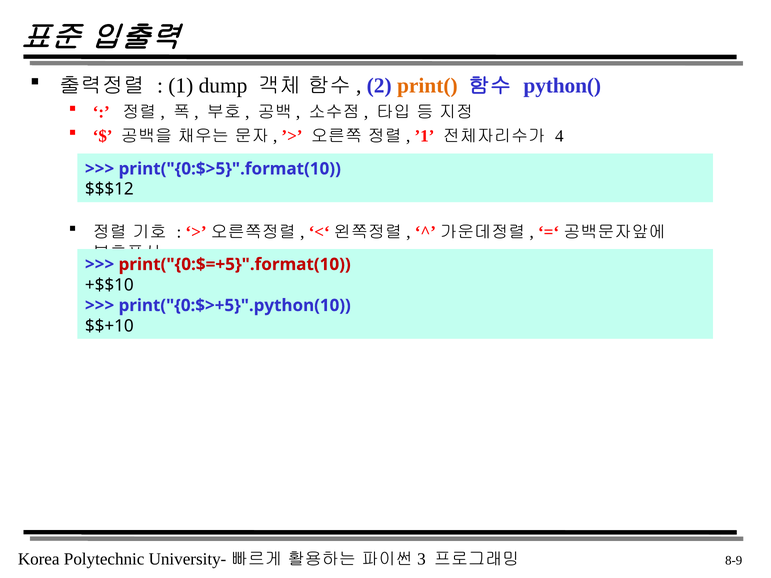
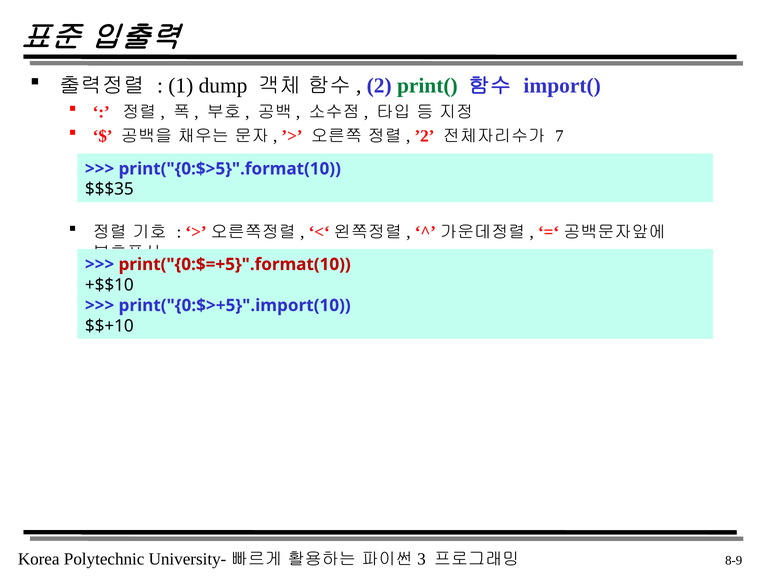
print( colour: orange -> green
python(: python( -> import(
’1: ’1 -> ’2
4: 4 -> 7
$$$12: $$$12 -> $$$35
print("{0:$>+5}".python(10: print("{0:$>+5}".python(10 -> print("{0:$>+5}".import(10
